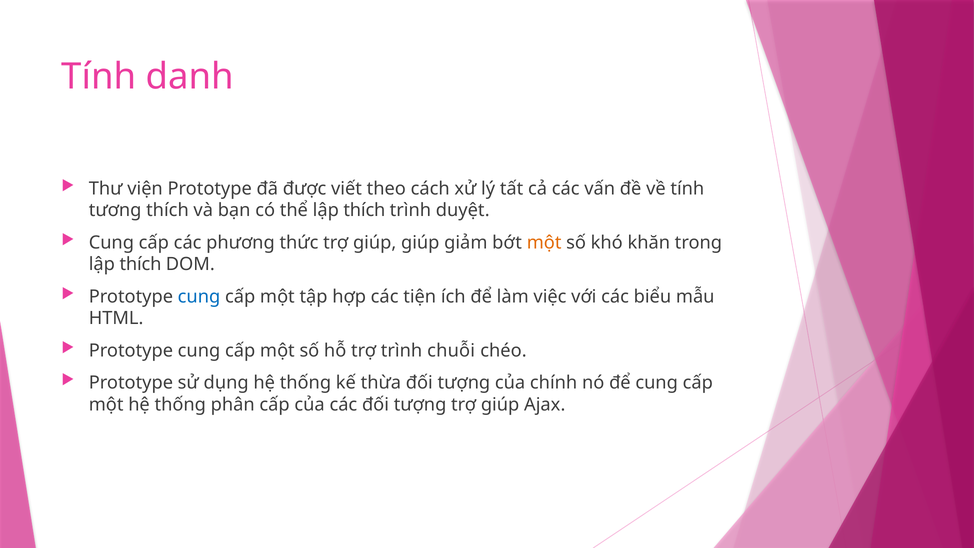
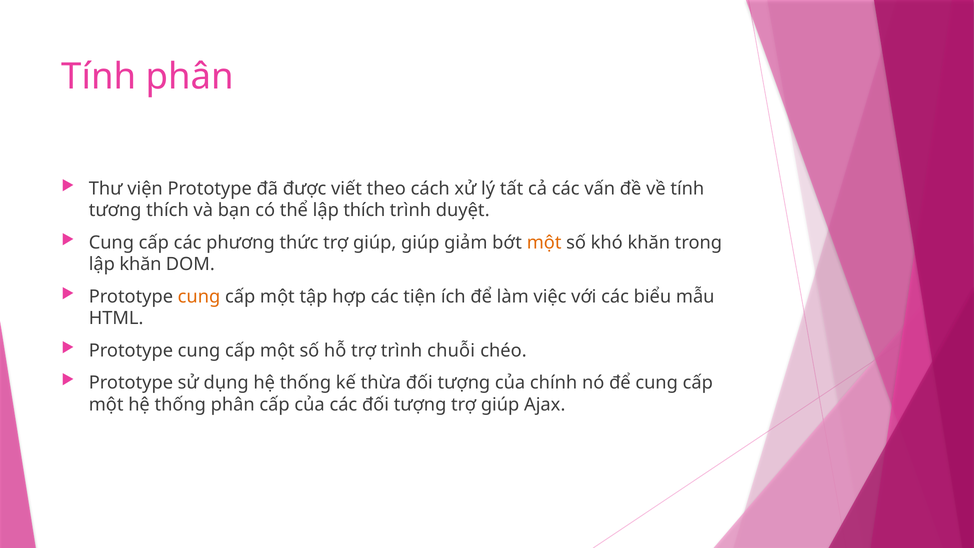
Tính danh: danh -> phân
thích at (140, 264): thích -> khăn
cung at (199, 296) colour: blue -> orange
